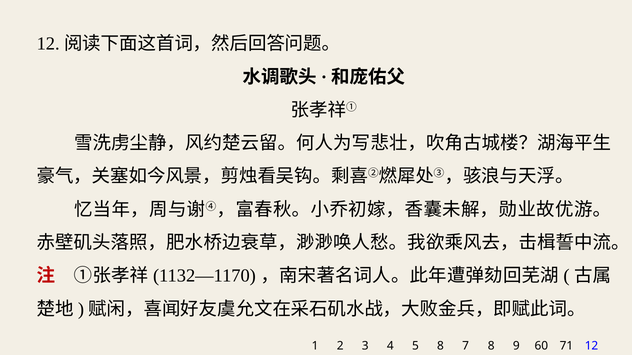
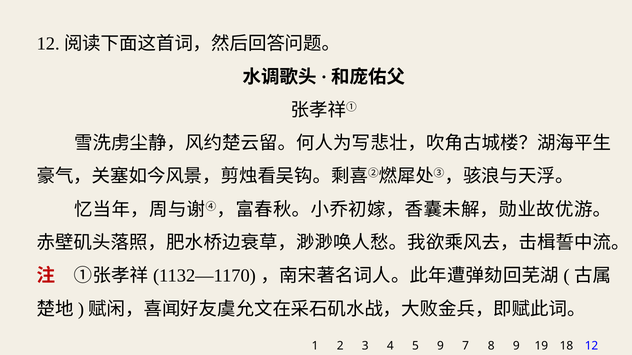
3 8: 8 -> 9
60: 60 -> 19
71: 71 -> 18
